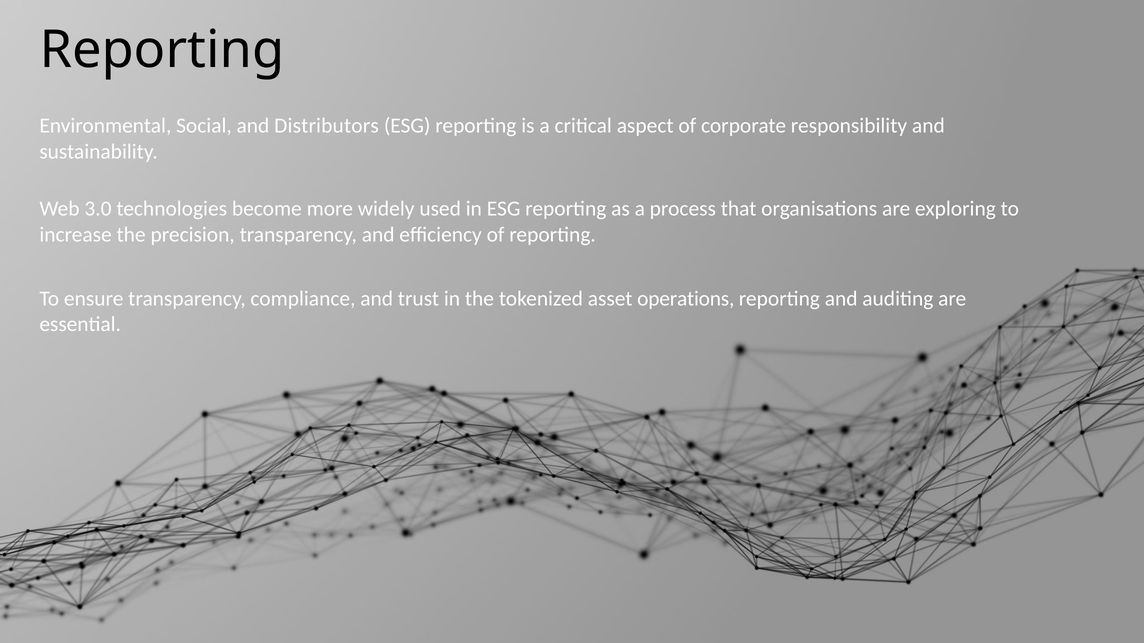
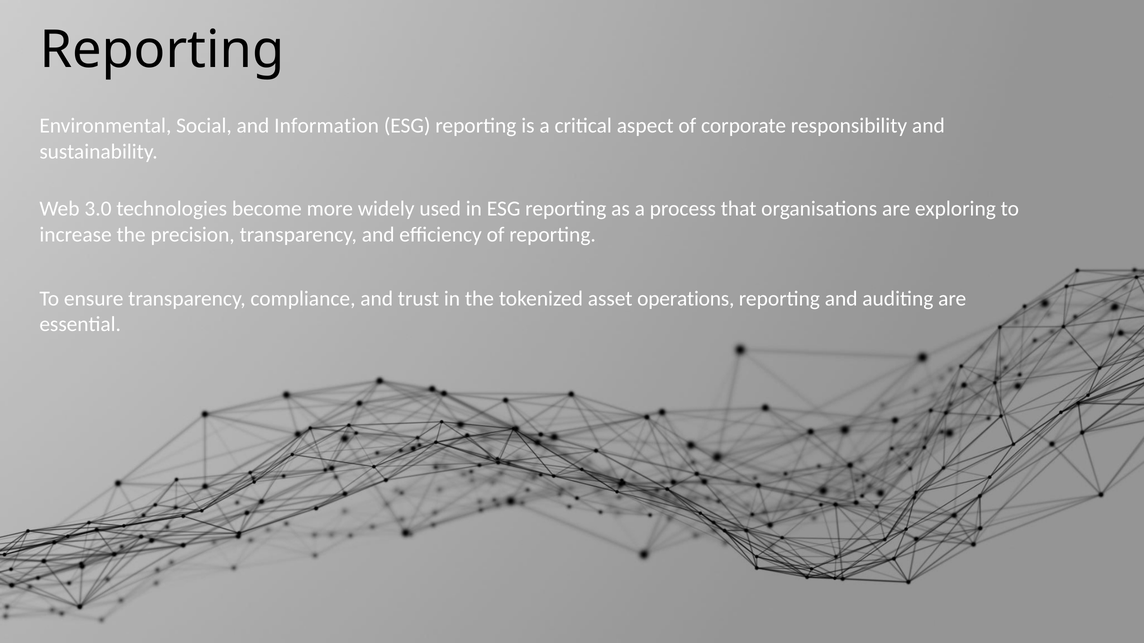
Distributors: Distributors -> Information
